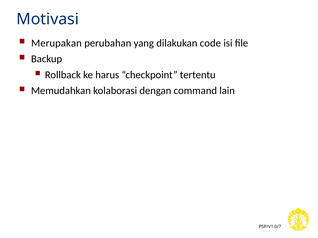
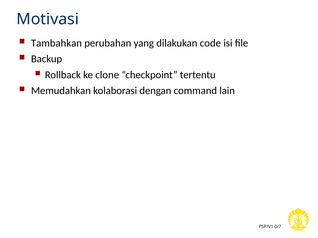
Merupakan: Merupakan -> Tambahkan
harus: harus -> clone
